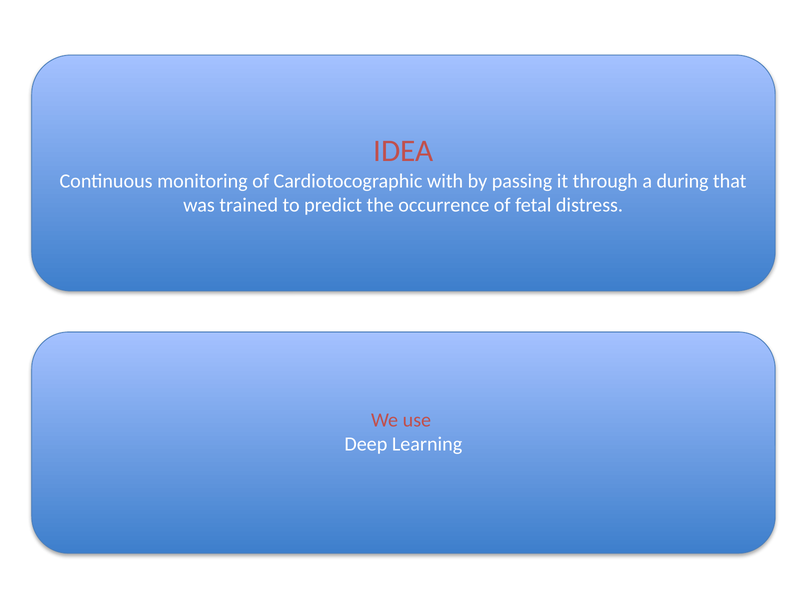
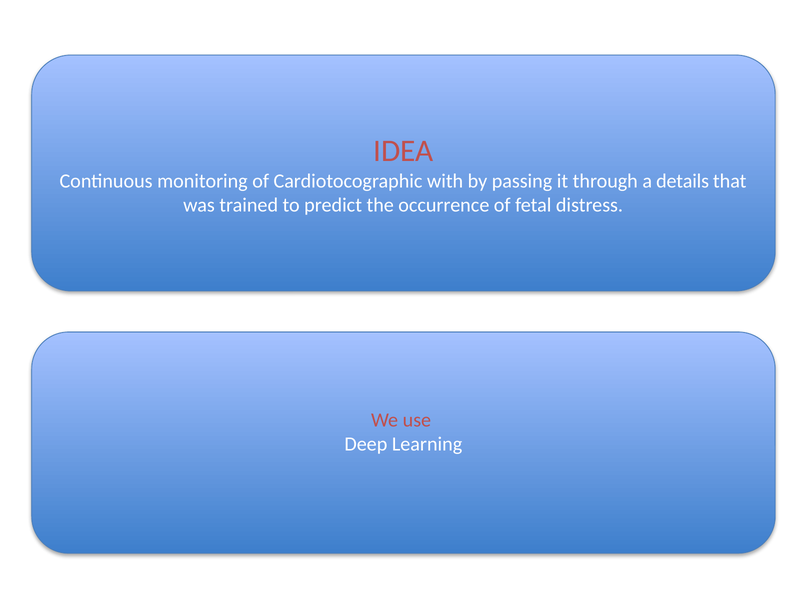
during: during -> details
